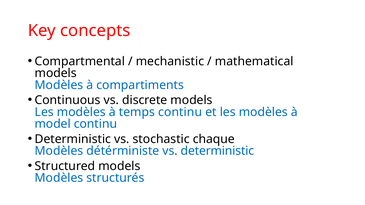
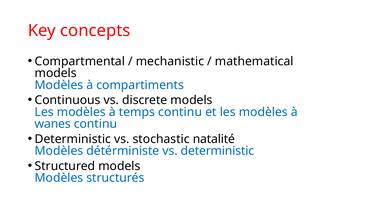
model: model -> wanes
chaque: chaque -> natalité
